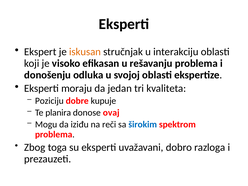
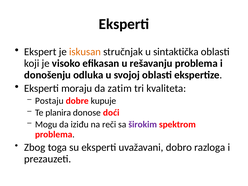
interakciju: interakciju -> sintaktička
jedan: jedan -> zatim
Poziciju: Poziciju -> Postaju
ovaj: ovaj -> doći
širokim colour: blue -> purple
